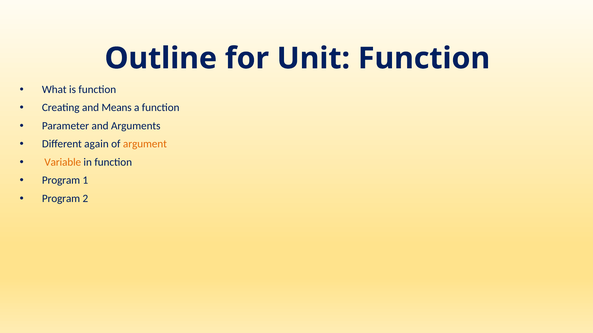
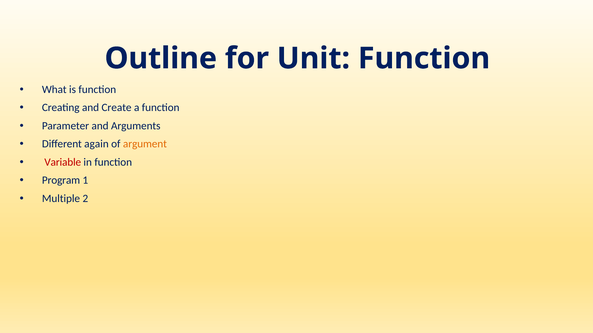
Means: Means -> Create
Variable colour: orange -> red
Program at (61, 199): Program -> Multiple
